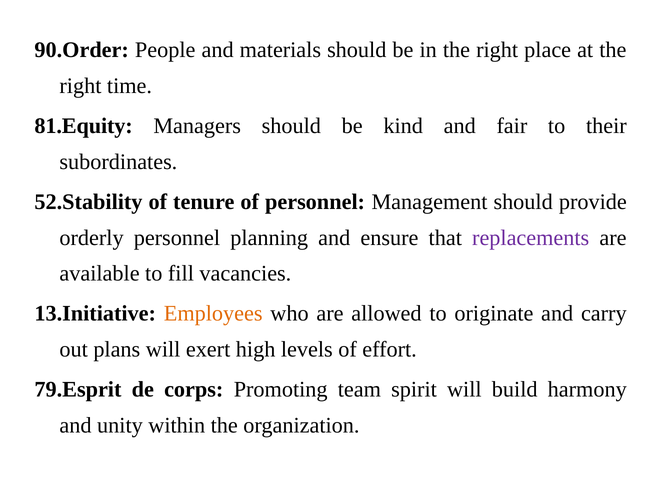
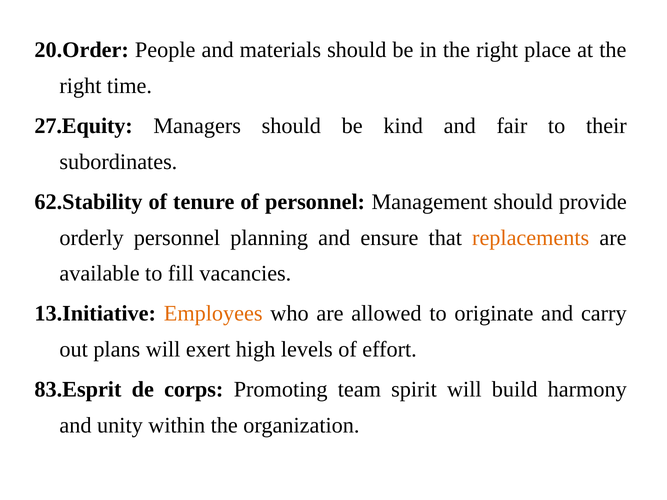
90.Order: 90.Order -> 20.Order
81.Equity: 81.Equity -> 27.Equity
52.Stability: 52.Stability -> 62.Stability
replacements colour: purple -> orange
79.Esprit: 79.Esprit -> 83.Esprit
